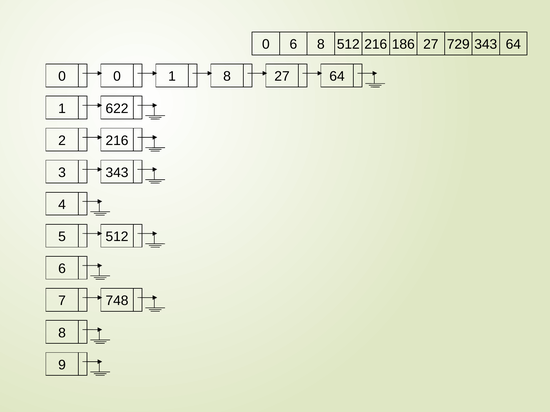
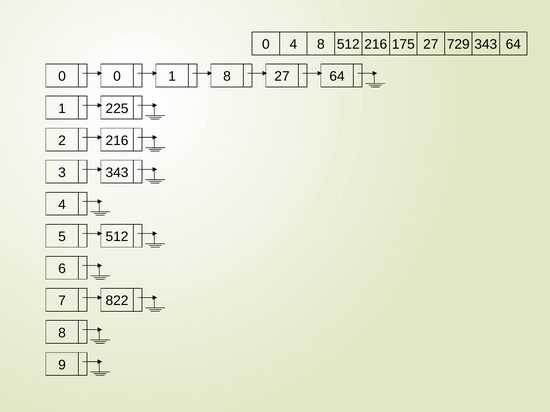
0 6: 6 -> 4
186: 186 -> 175
622: 622 -> 225
748: 748 -> 822
